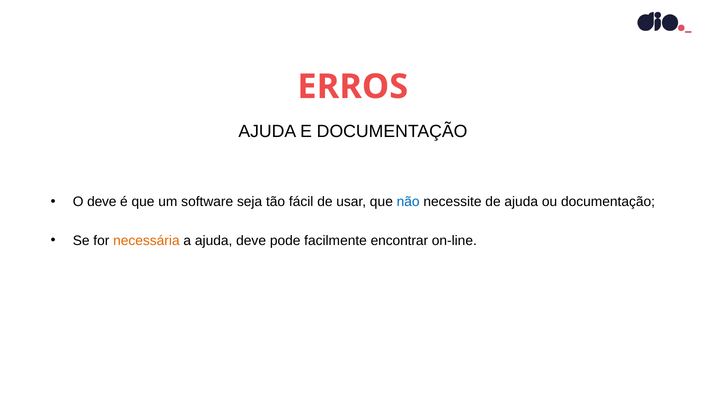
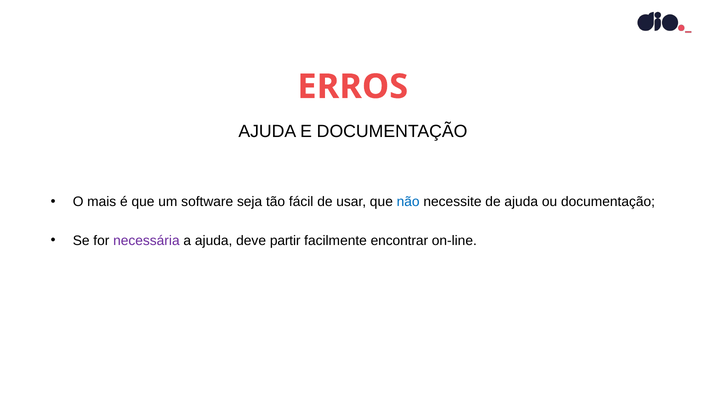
O deve: deve -> mais
necessária colour: orange -> purple
pode: pode -> partir
